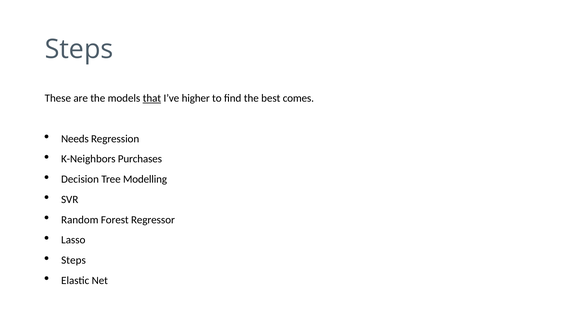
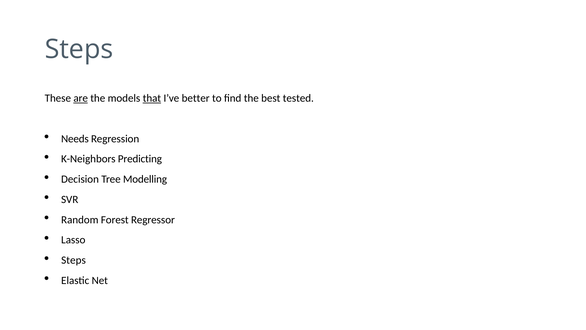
are underline: none -> present
higher: higher -> better
comes: comes -> tested
Purchases: Purchases -> Predicting
